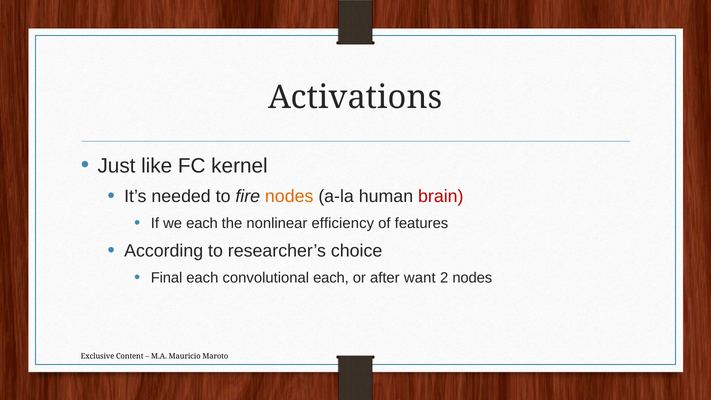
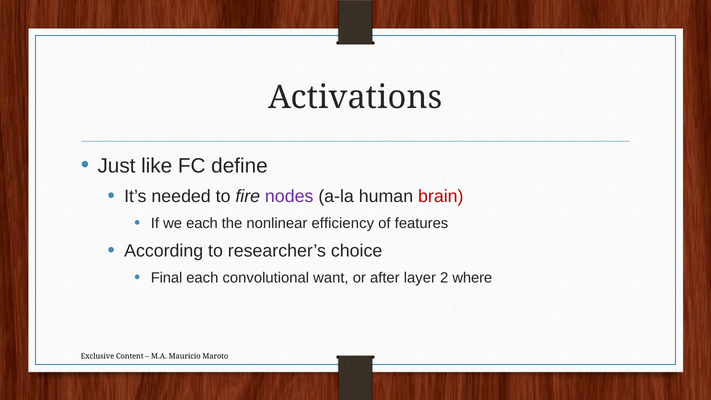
kernel: kernel -> define
nodes at (289, 197) colour: orange -> purple
convolutional each: each -> want
want: want -> layer
2 nodes: nodes -> where
